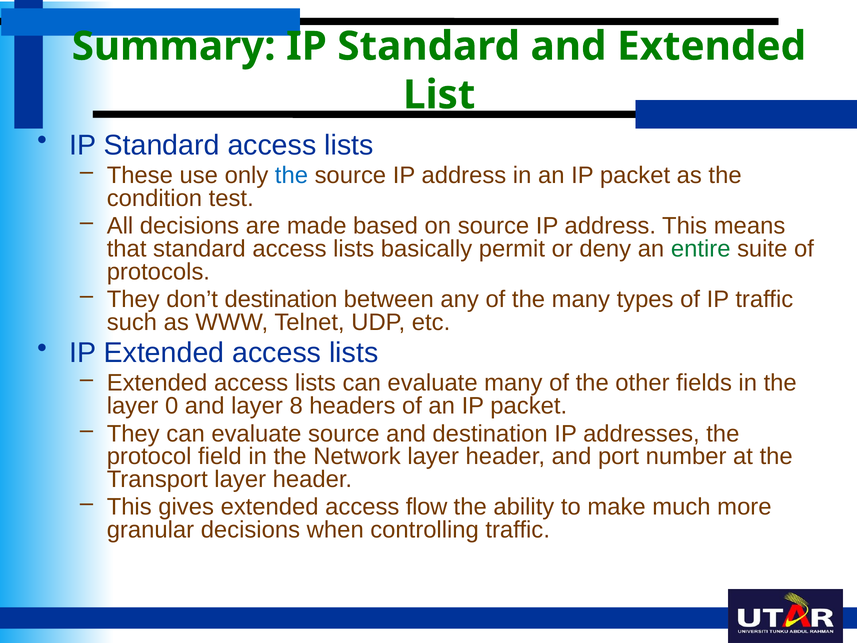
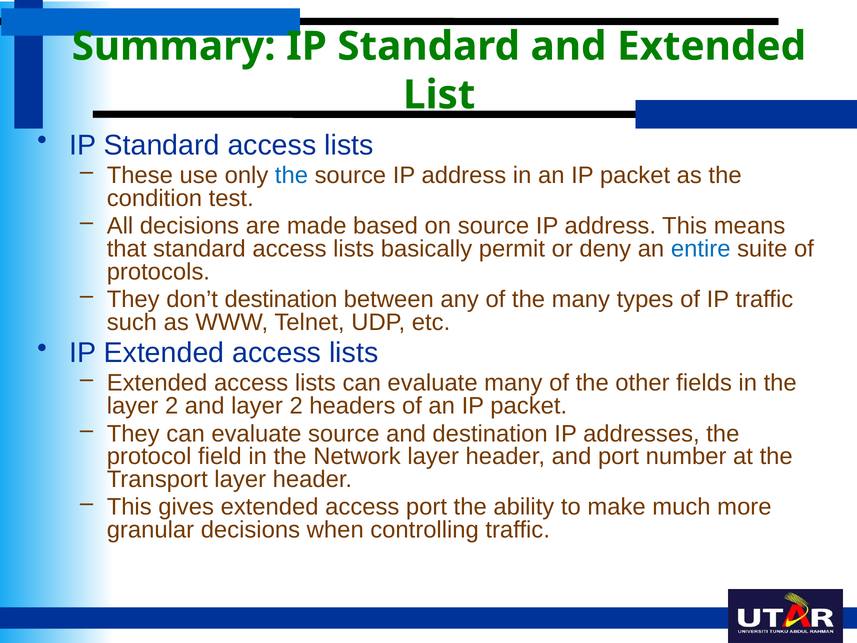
entire colour: green -> blue
0 at (172, 406): 0 -> 2
and layer 8: 8 -> 2
access flow: flow -> port
